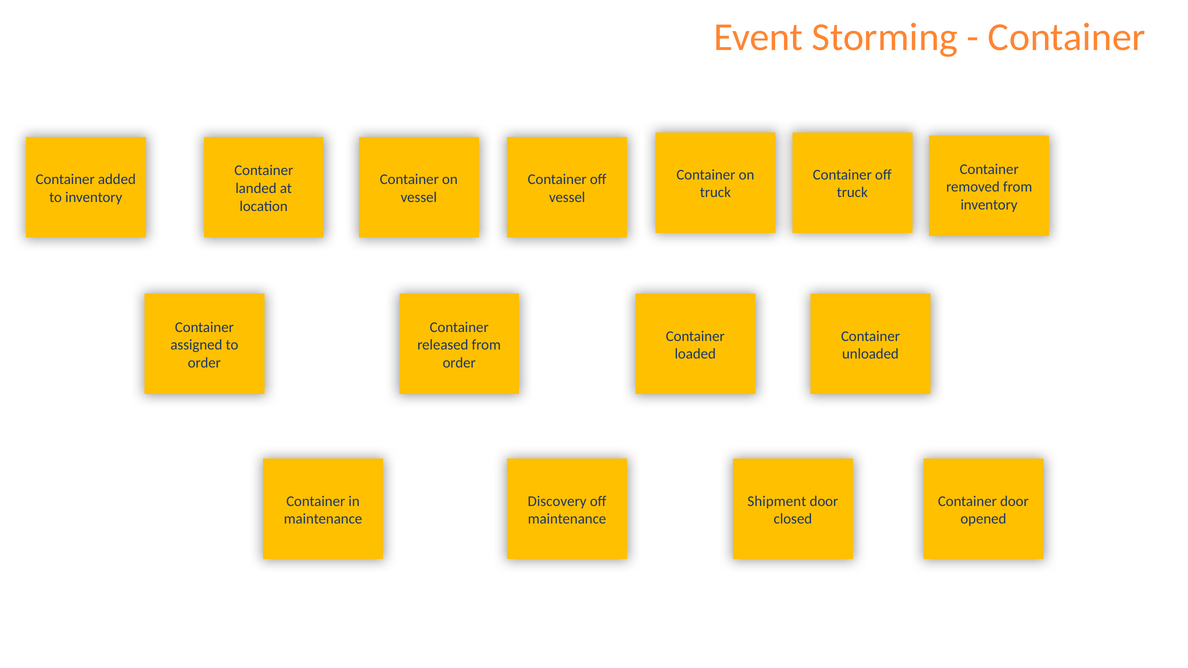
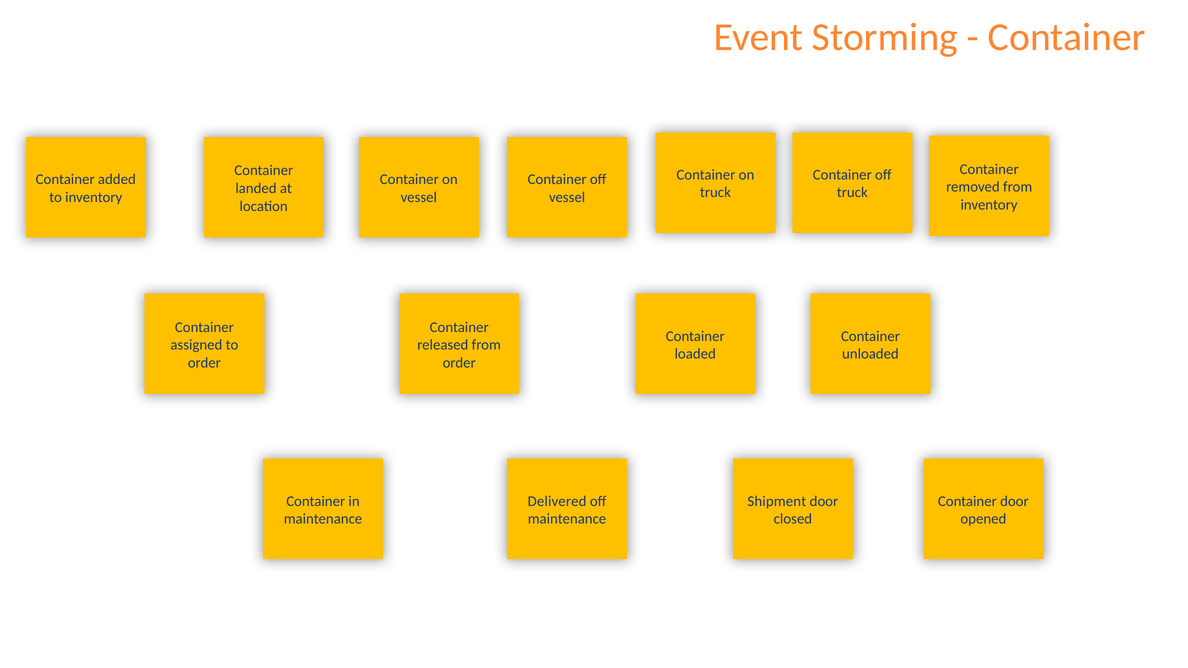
Discovery: Discovery -> Delivered
